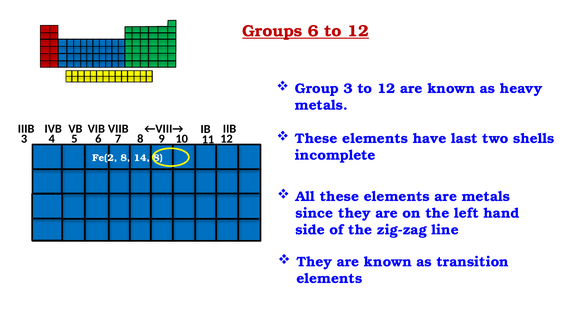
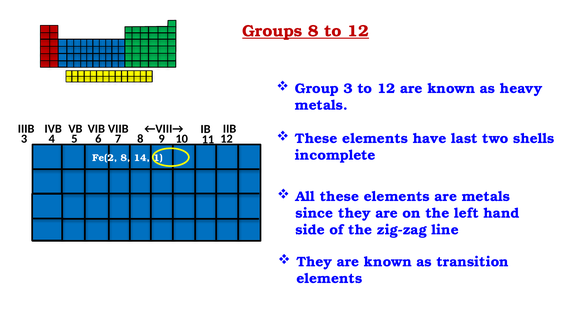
Groups 6: 6 -> 8
14 8: 8 -> 1
